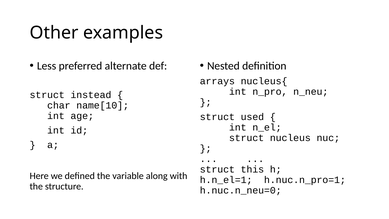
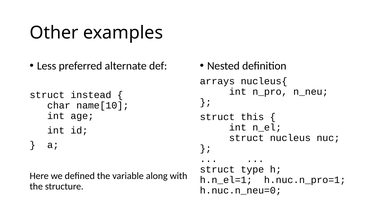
used: used -> this
this: this -> type
